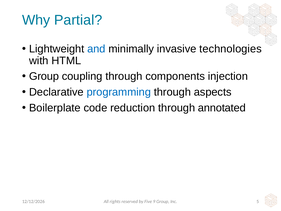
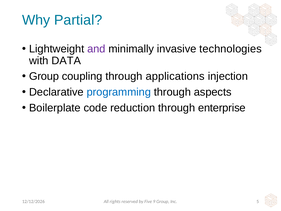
and colour: blue -> purple
HTML: HTML -> DATA
components: components -> applications
annotated: annotated -> enterprise
